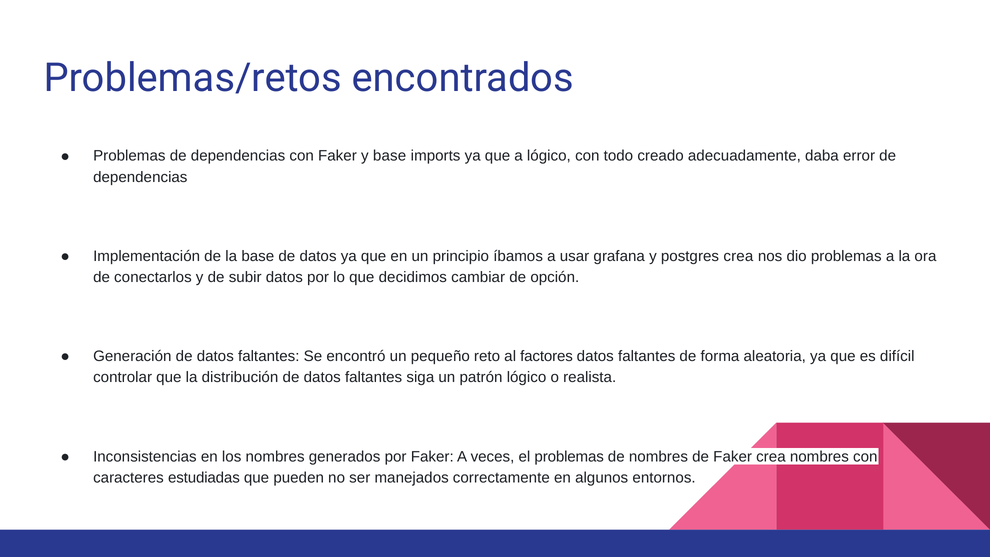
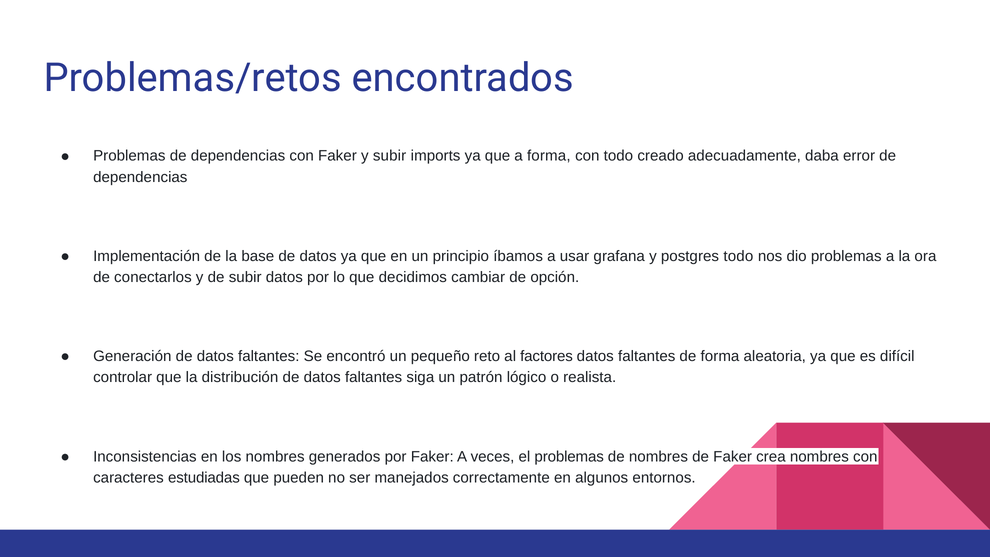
y base: base -> subir
a lógico: lógico -> forma
postgres crea: crea -> todo
